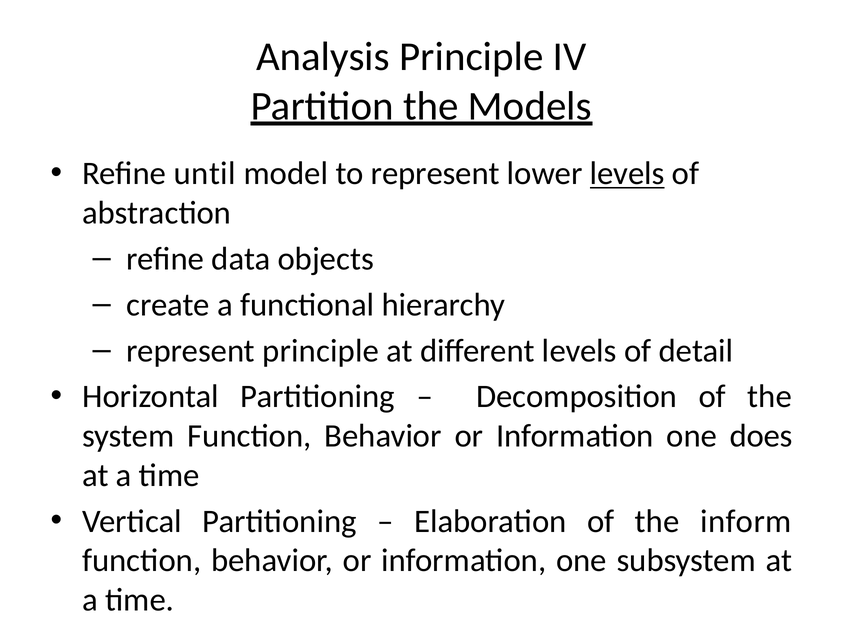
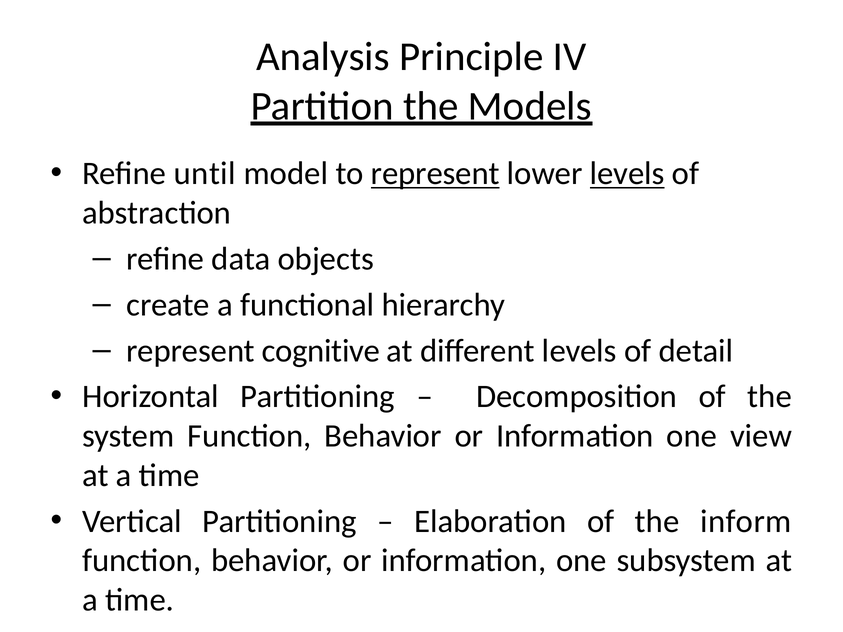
represent at (435, 174) underline: none -> present
represent principle: principle -> cognitive
does: does -> view
